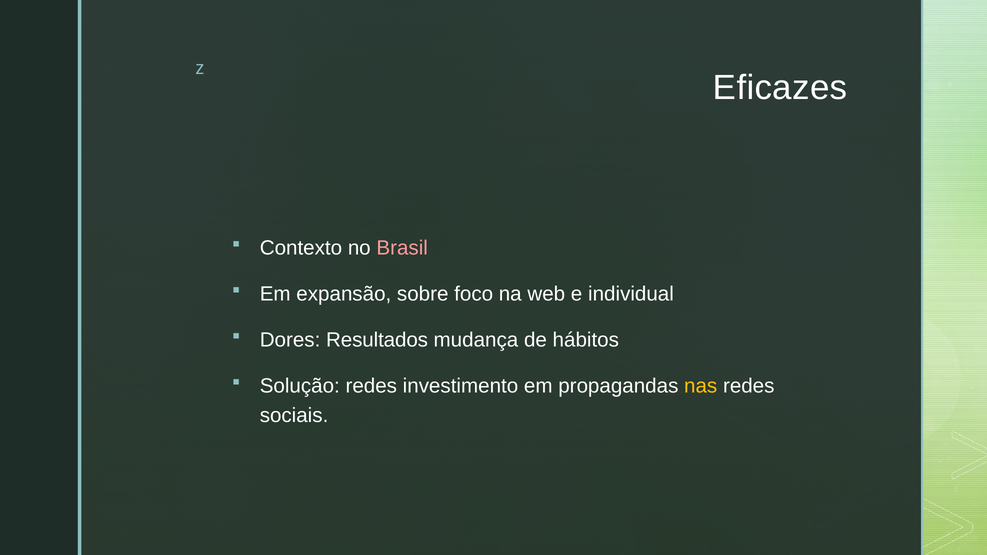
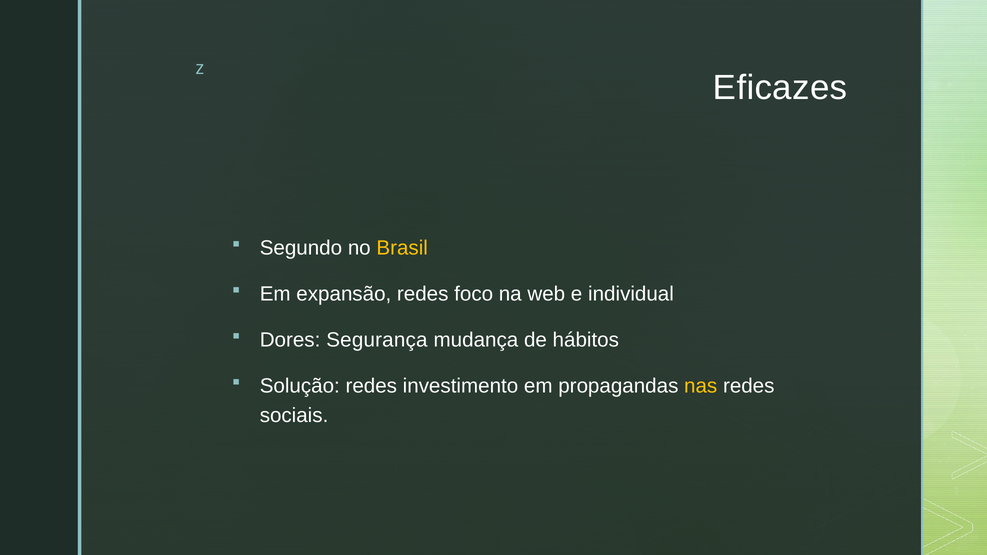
Contexto: Contexto -> Segundo
Brasil colour: pink -> yellow
expansão sobre: sobre -> redes
Resultados: Resultados -> Segurança
